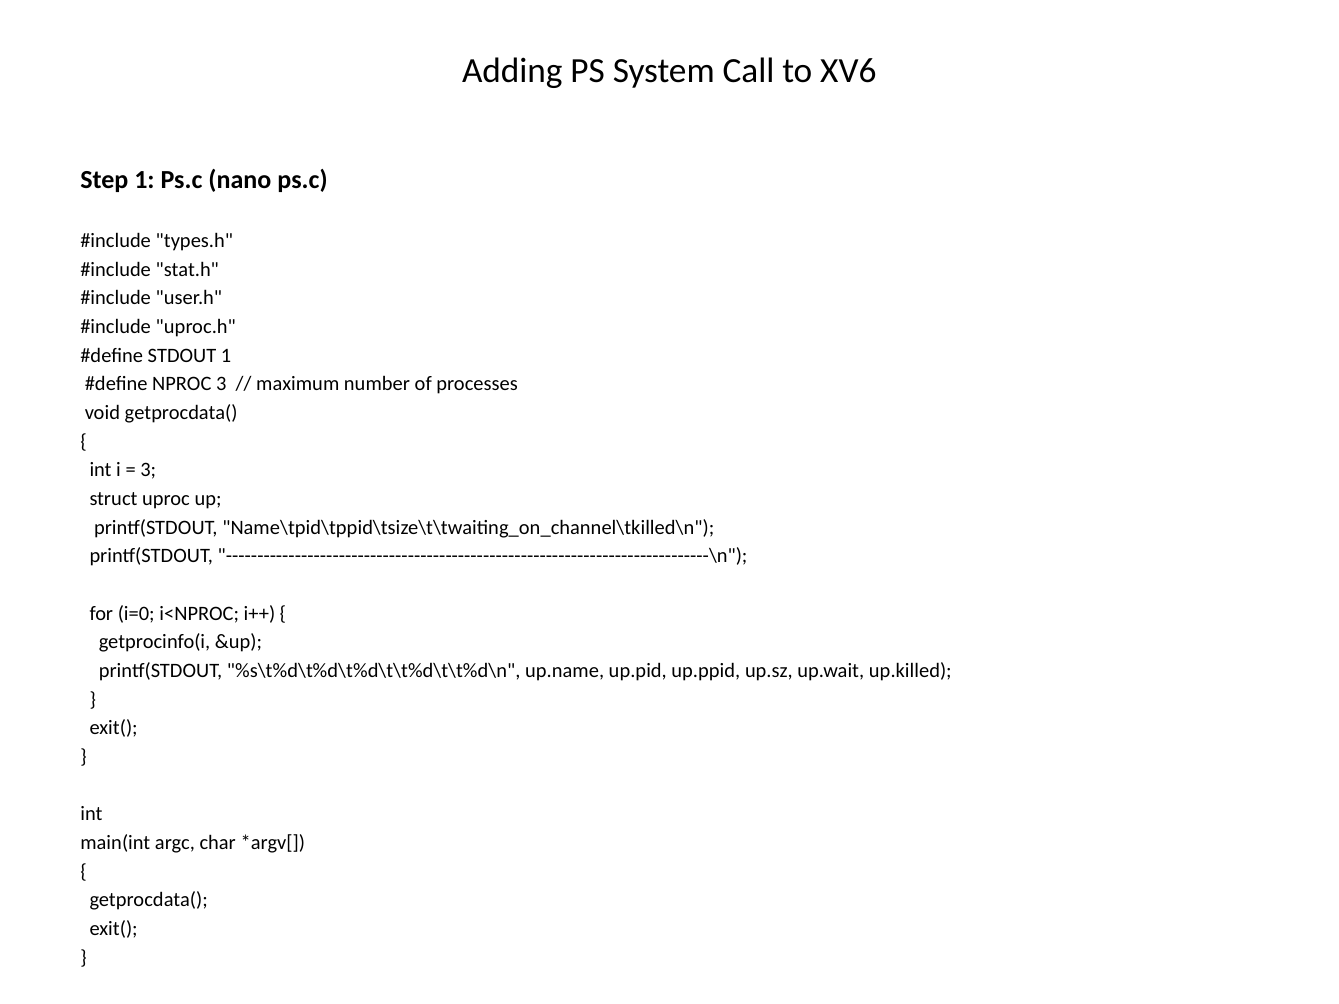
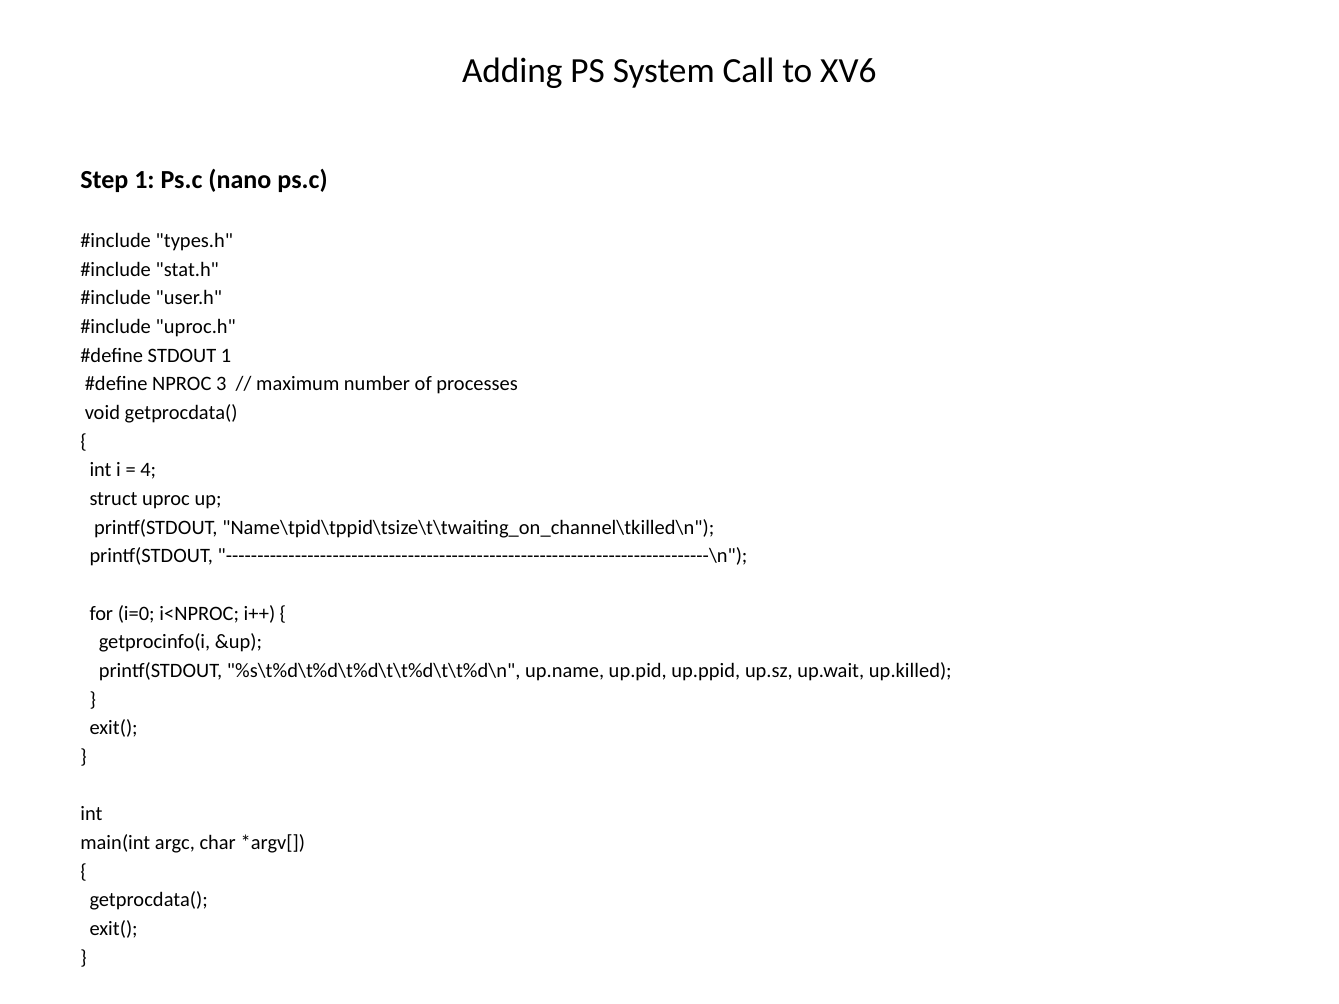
3 at (148, 470): 3 -> 4
